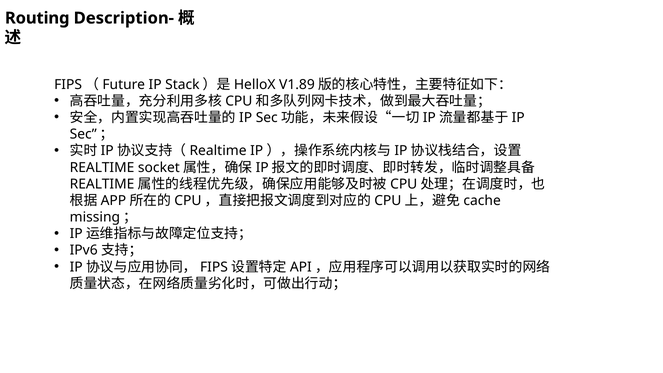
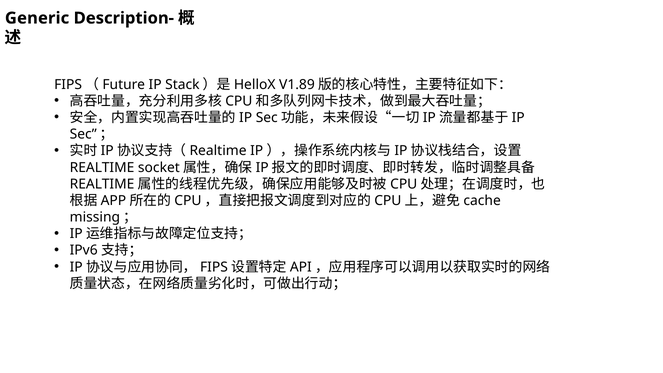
Routing: Routing -> Generic
